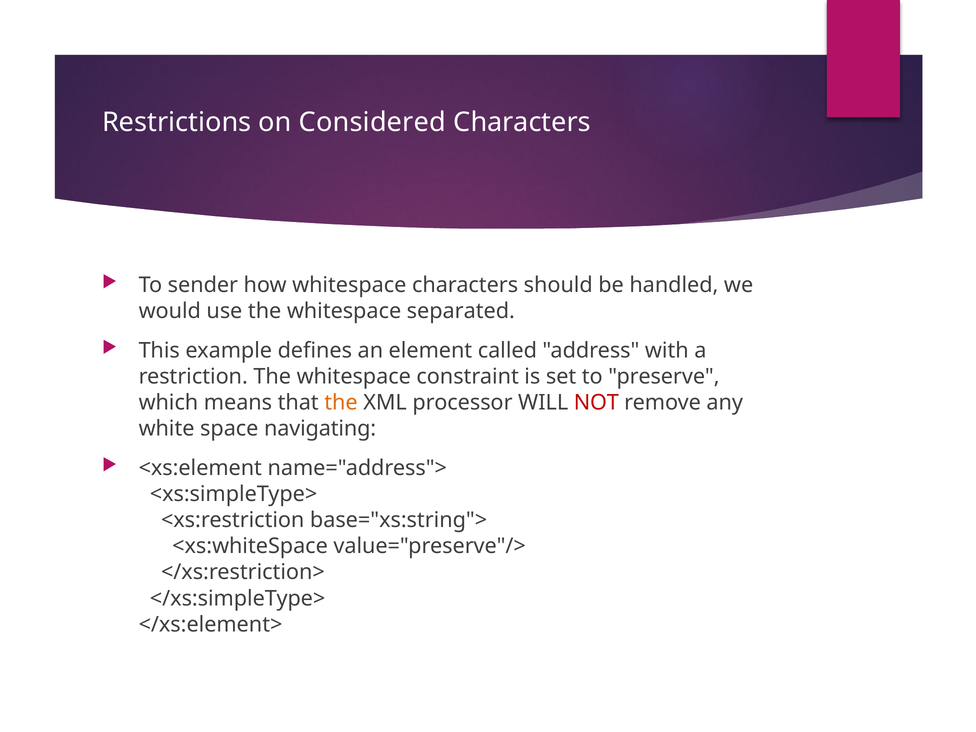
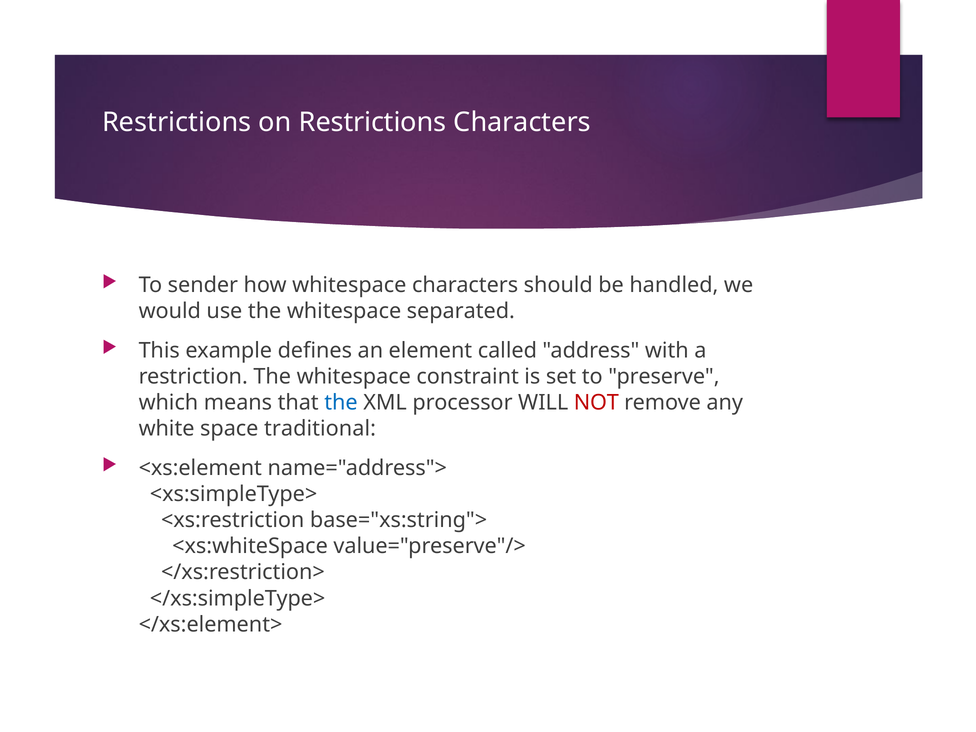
on Considered: Considered -> Restrictions
the at (341, 403) colour: orange -> blue
navigating: navigating -> traditional
